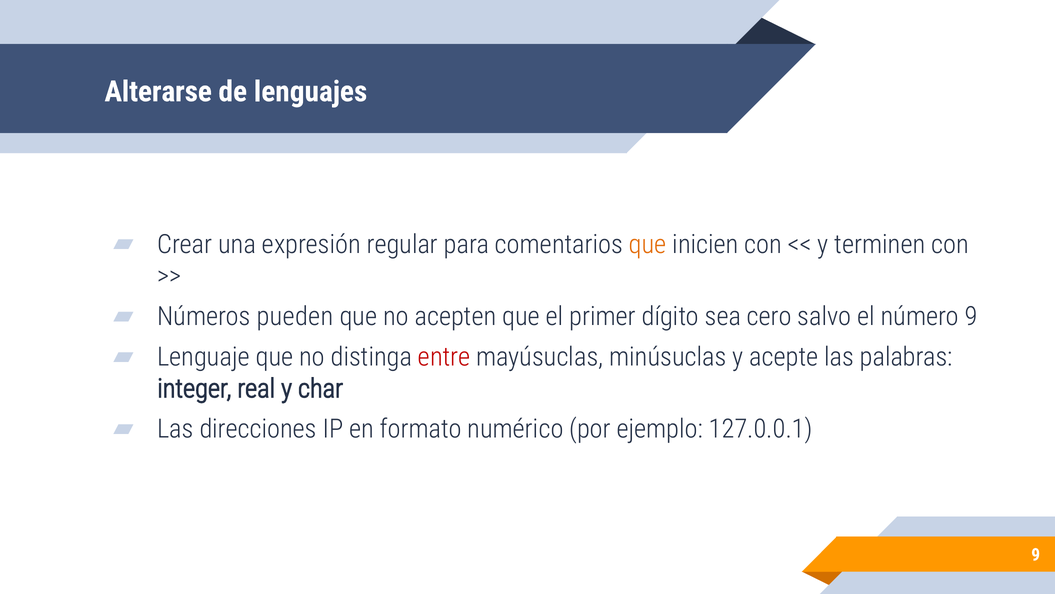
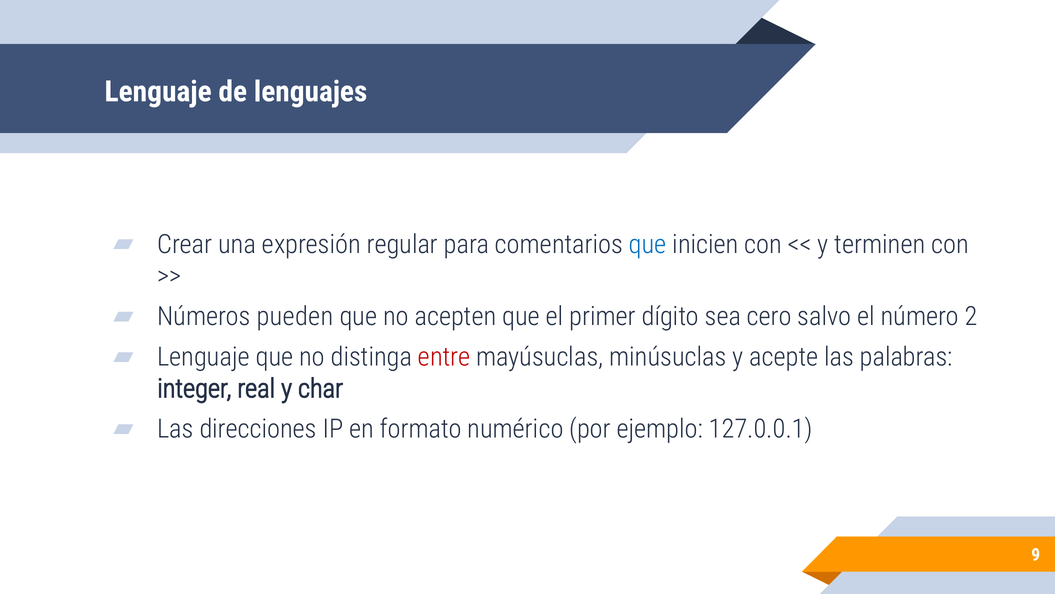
Alterarse at (158, 92): Alterarse -> Lenguaje
que at (648, 244) colour: orange -> blue
número 9: 9 -> 2
